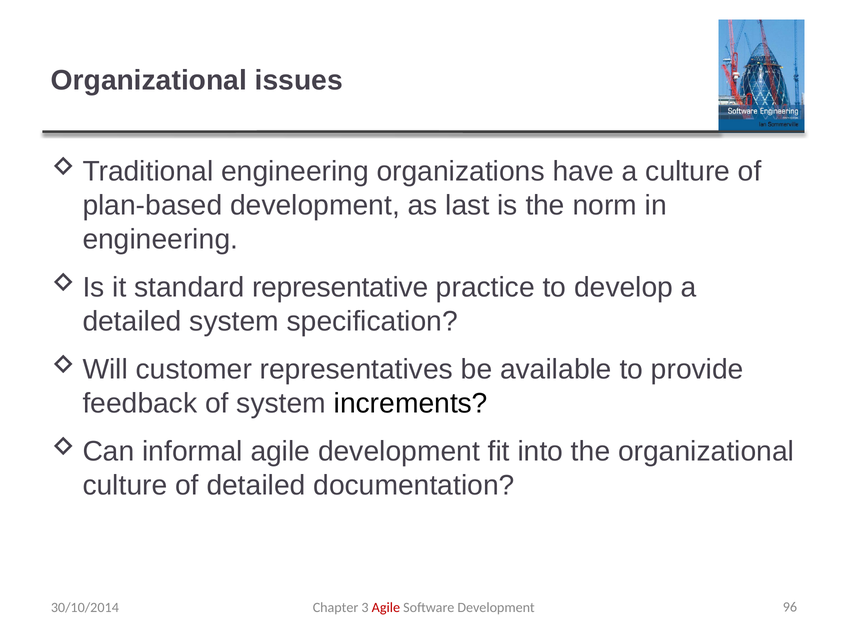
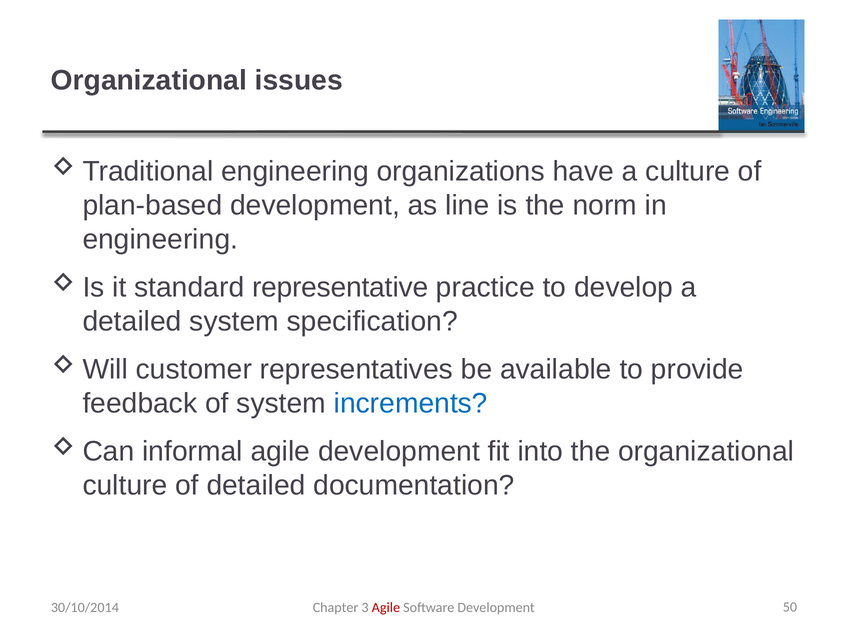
last: last -> line
increments colour: black -> blue
96: 96 -> 50
